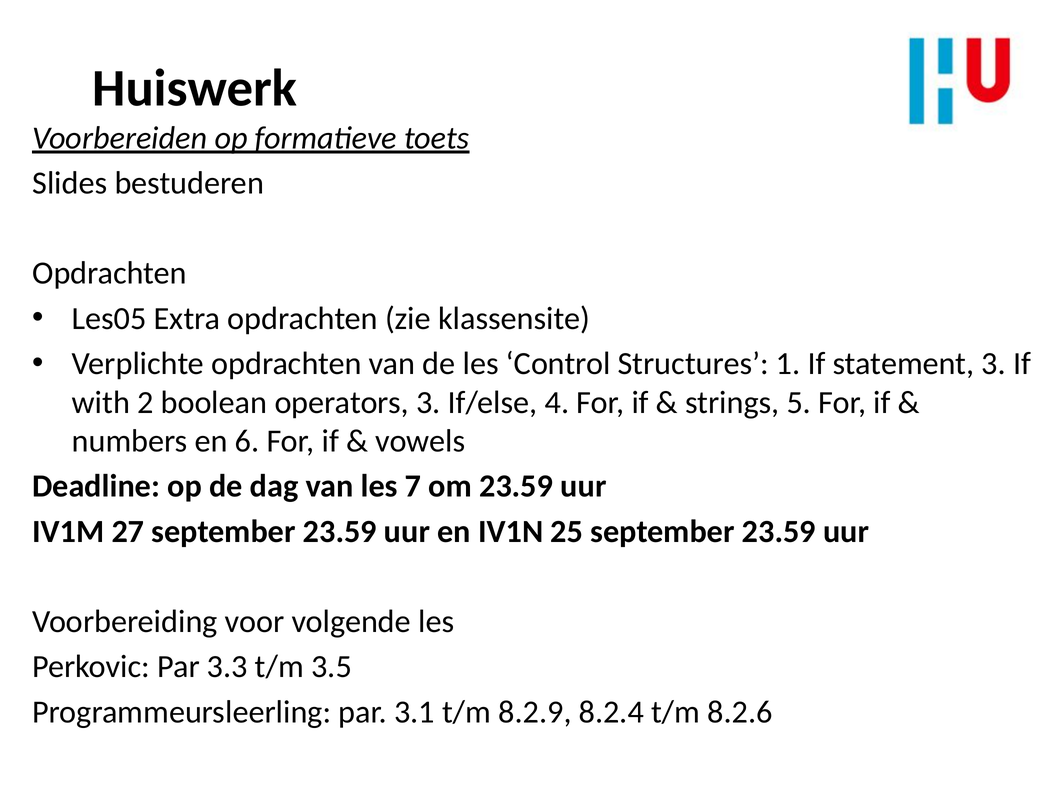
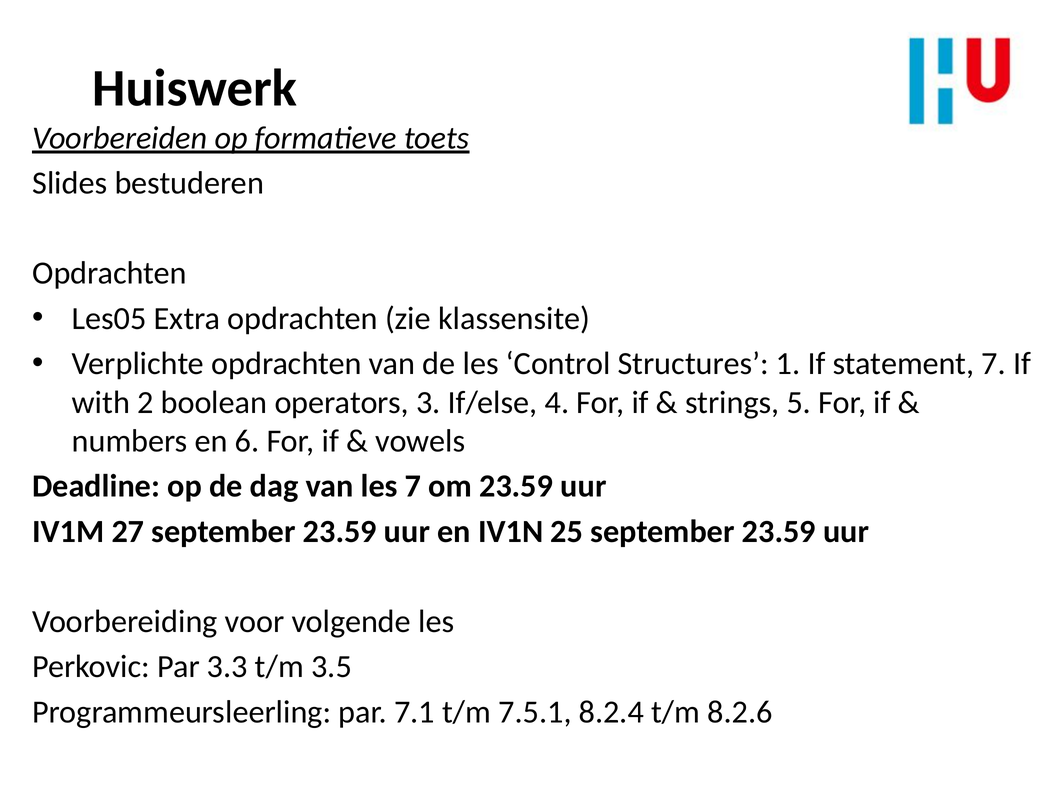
statement 3: 3 -> 7
3.1: 3.1 -> 7.1
8.2.9: 8.2.9 -> 7.5.1
